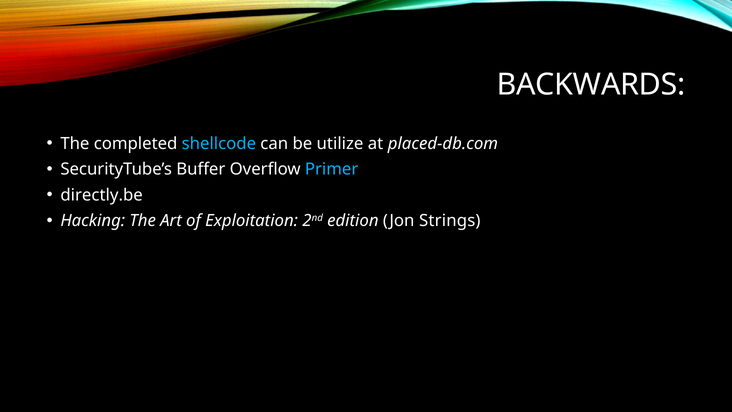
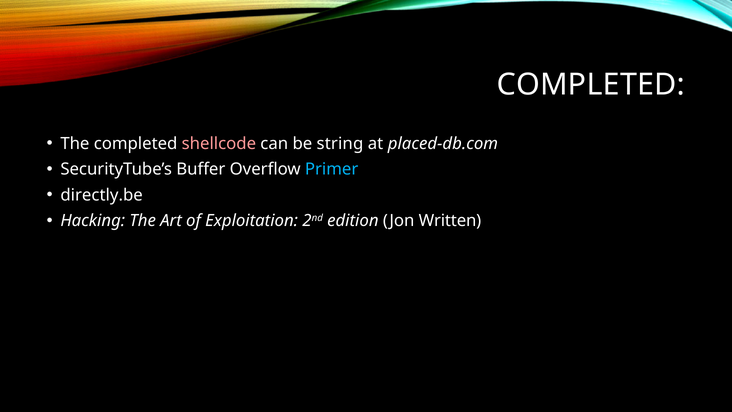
BACKWARDS at (591, 84): BACKWARDS -> COMPLETED
shellcode colour: light blue -> pink
utilize: utilize -> string
Strings: Strings -> Written
